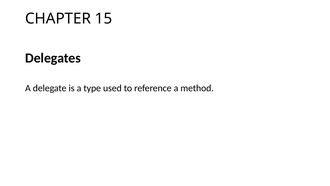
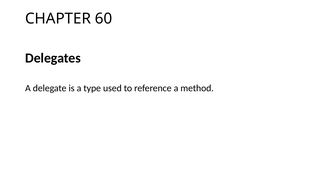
15: 15 -> 60
